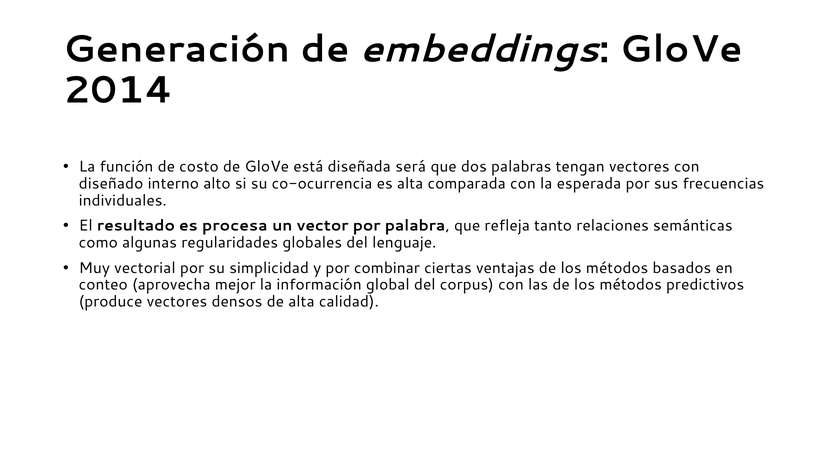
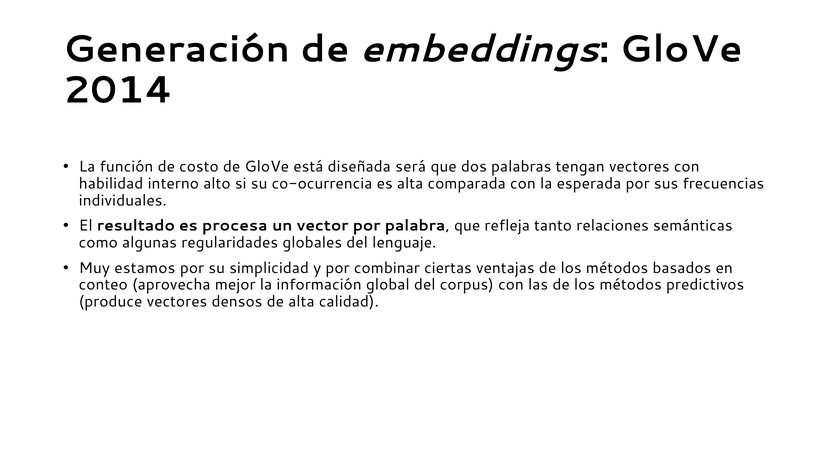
diseñado: diseñado -> habilidad
vectorial: vectorial -> estamos
